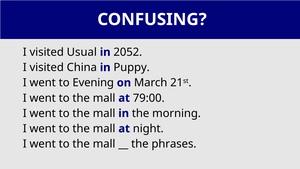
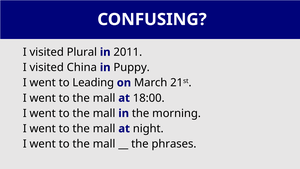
Usual: Usual -> Plural
2052: 2052 -> 2011
Evening: Evening -> Leading
79:00: 79:00 -> 18:00
